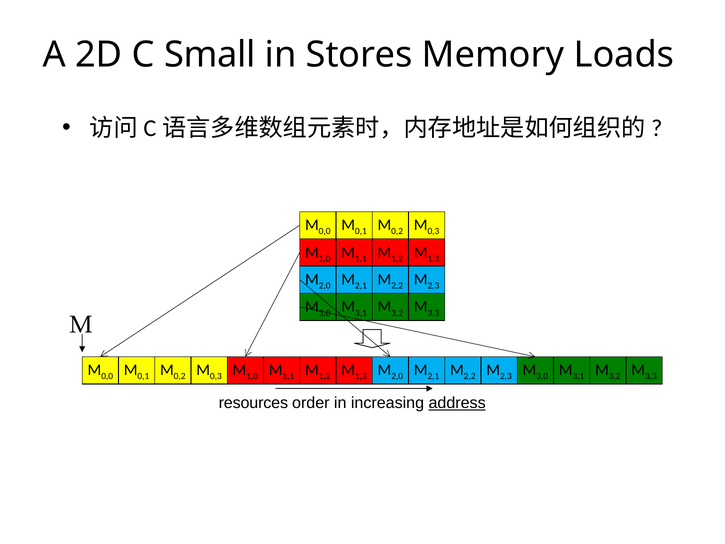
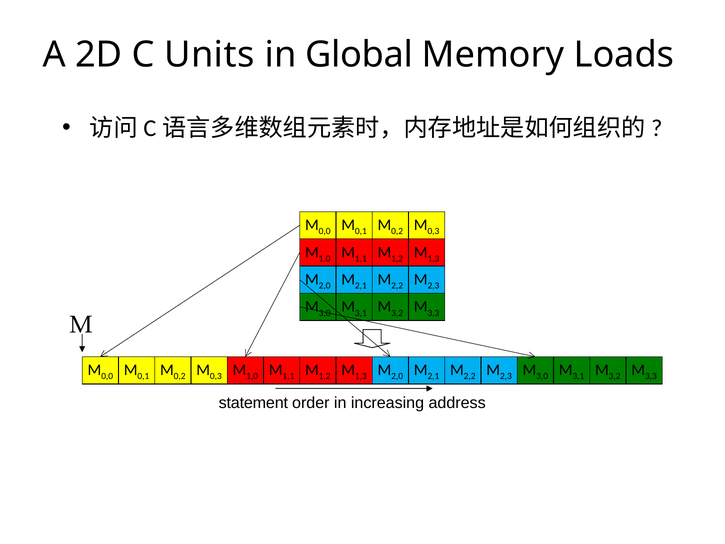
Small: Small -> Units
Stores: Stores -> Global
resources: resources -> statement
address underline: present -> none
